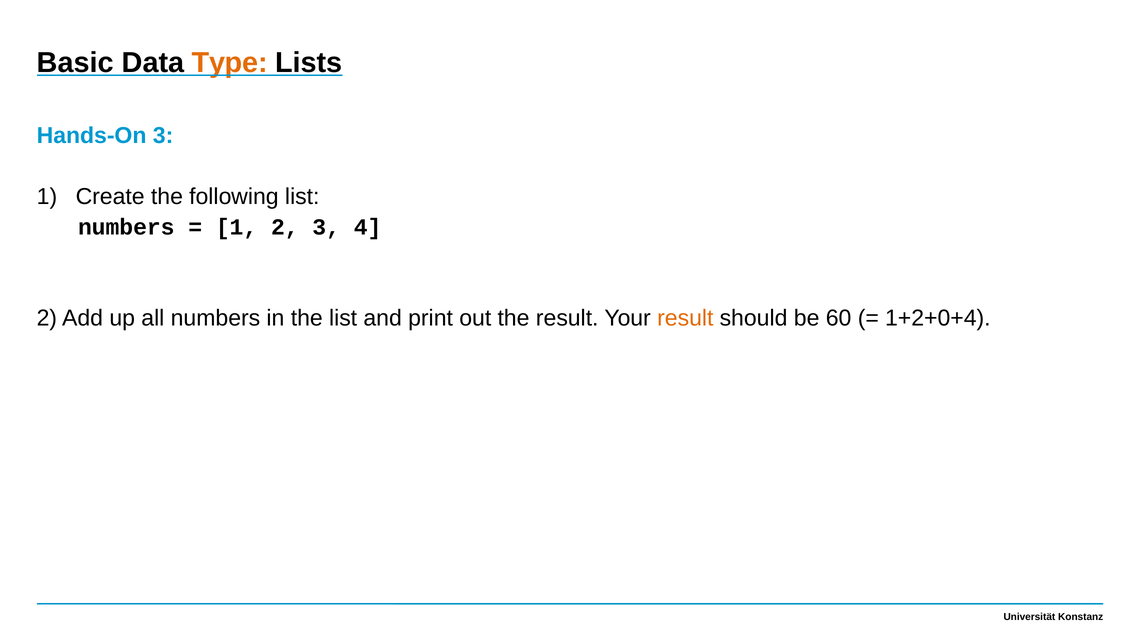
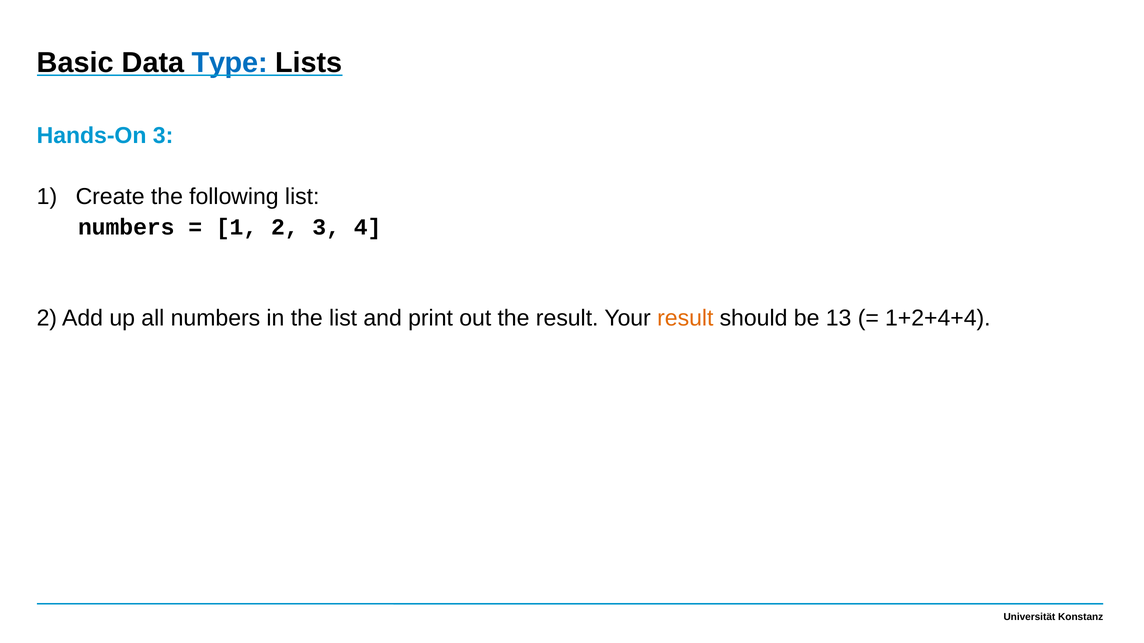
Type colour: orange -> blue
60: 60 -> 13
1+2+0+4: 1+2+0+4 -> 1+2+4+4
